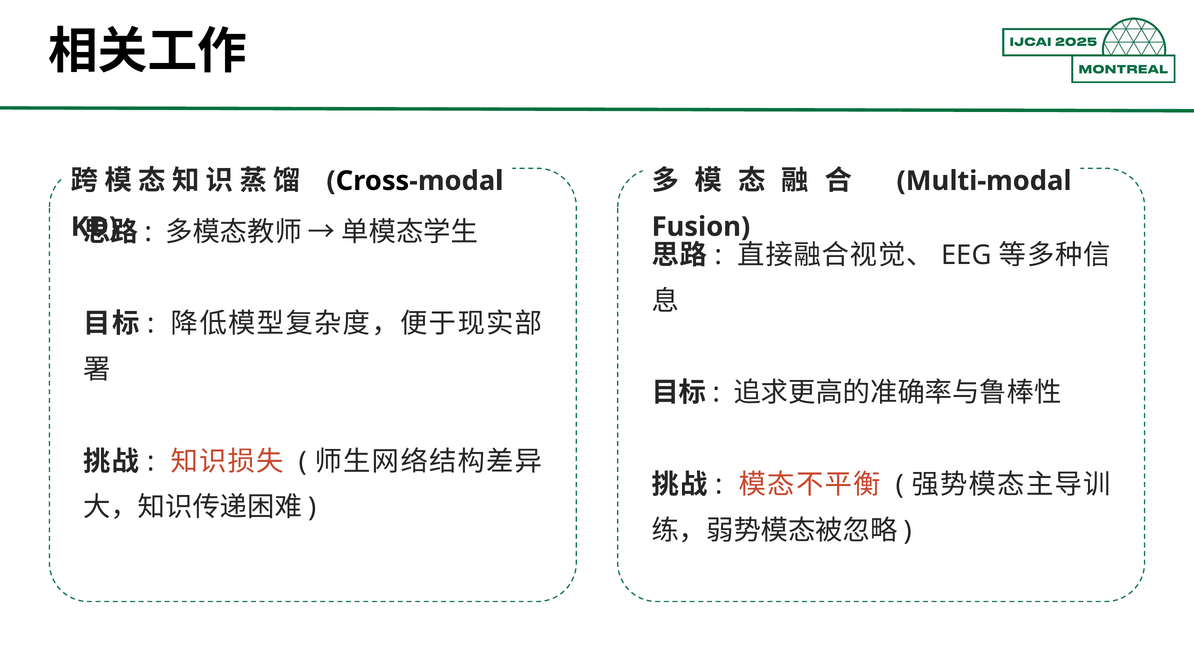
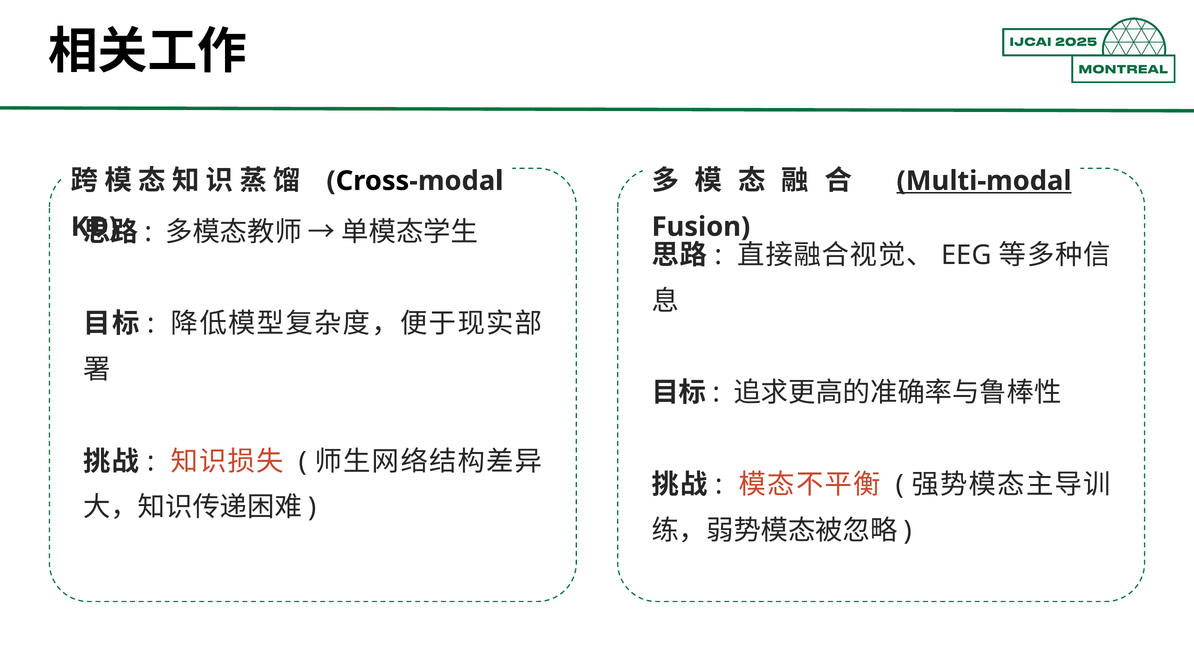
Multi-modal underline: none -> present
